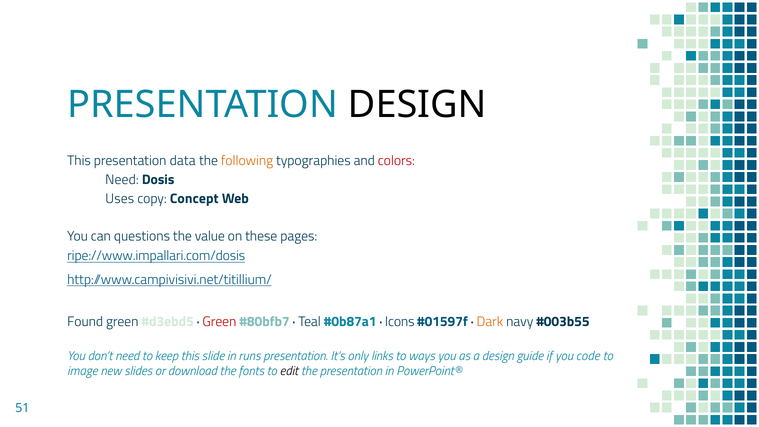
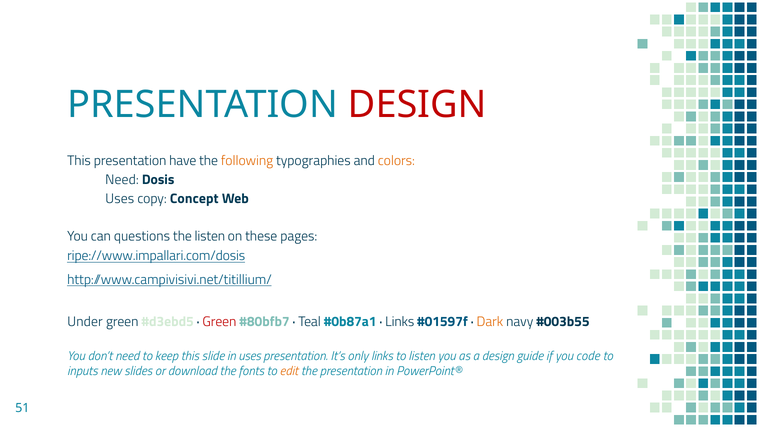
DESIGN at (417, 105) colour: black -> red
data: data -> have
colors colour: red -> orange
the value: value -> listen
Found: Found -> Under
Icons at (400, 322): Icons -> Links
in runs: runs -> uses
to ways: ways -> listen
image: image -> inputs
edit colour: black -> orange
